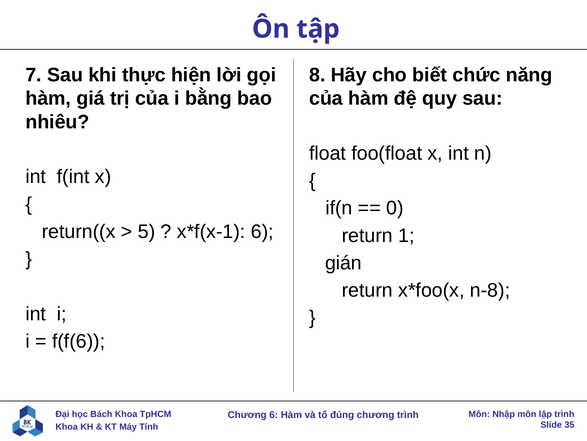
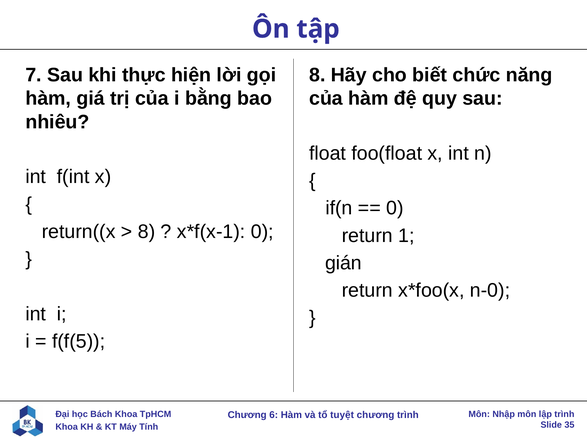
5 at (146, 231): 5 -> 8
6 at (262, 231): 6 -> 0
n-8: n-8 -> n-0
f(f(6: f(f(6 -> f(f(5
đúng: đúng -> tuyệt
